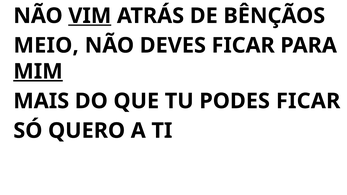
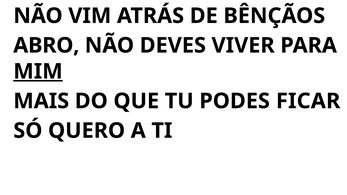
VIM underline: present -> none
MEIO: MEIO -> ABRO
DEVES FICAR: FICAR -> VIVER
